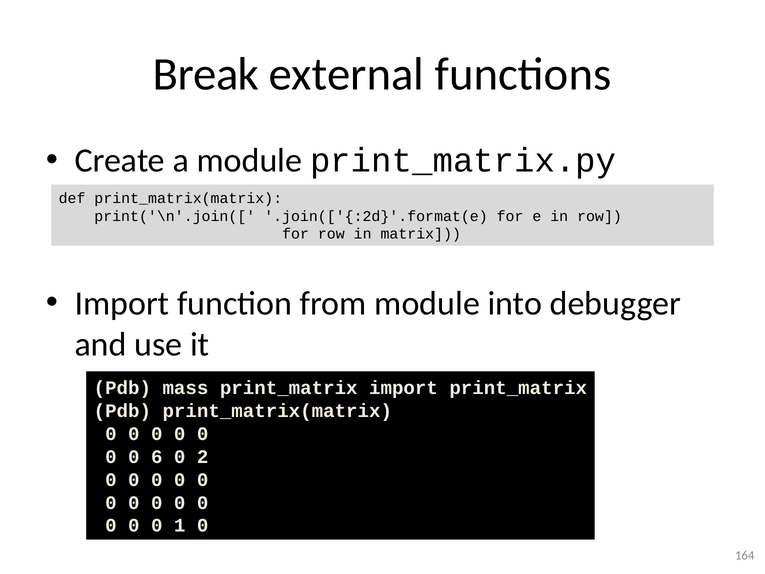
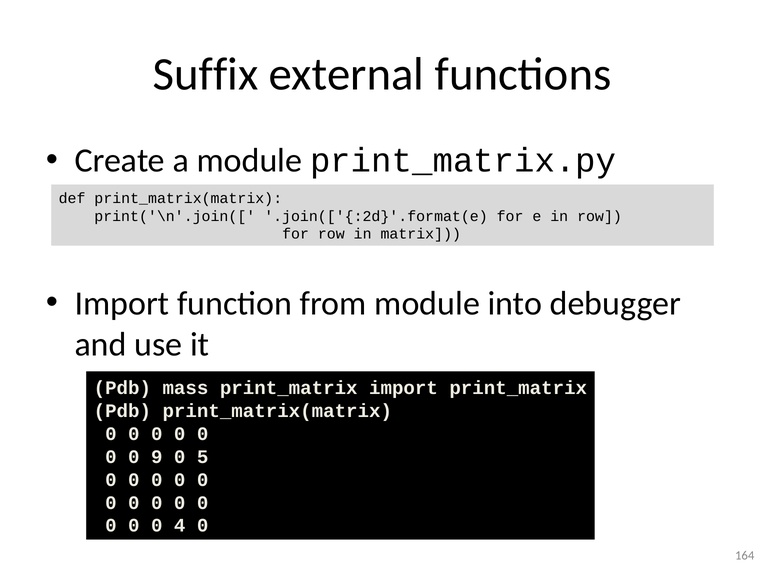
Break: Break -> Suffix
6: 6 -> 9
2: 2 -> 5
1: 1 -> 4
